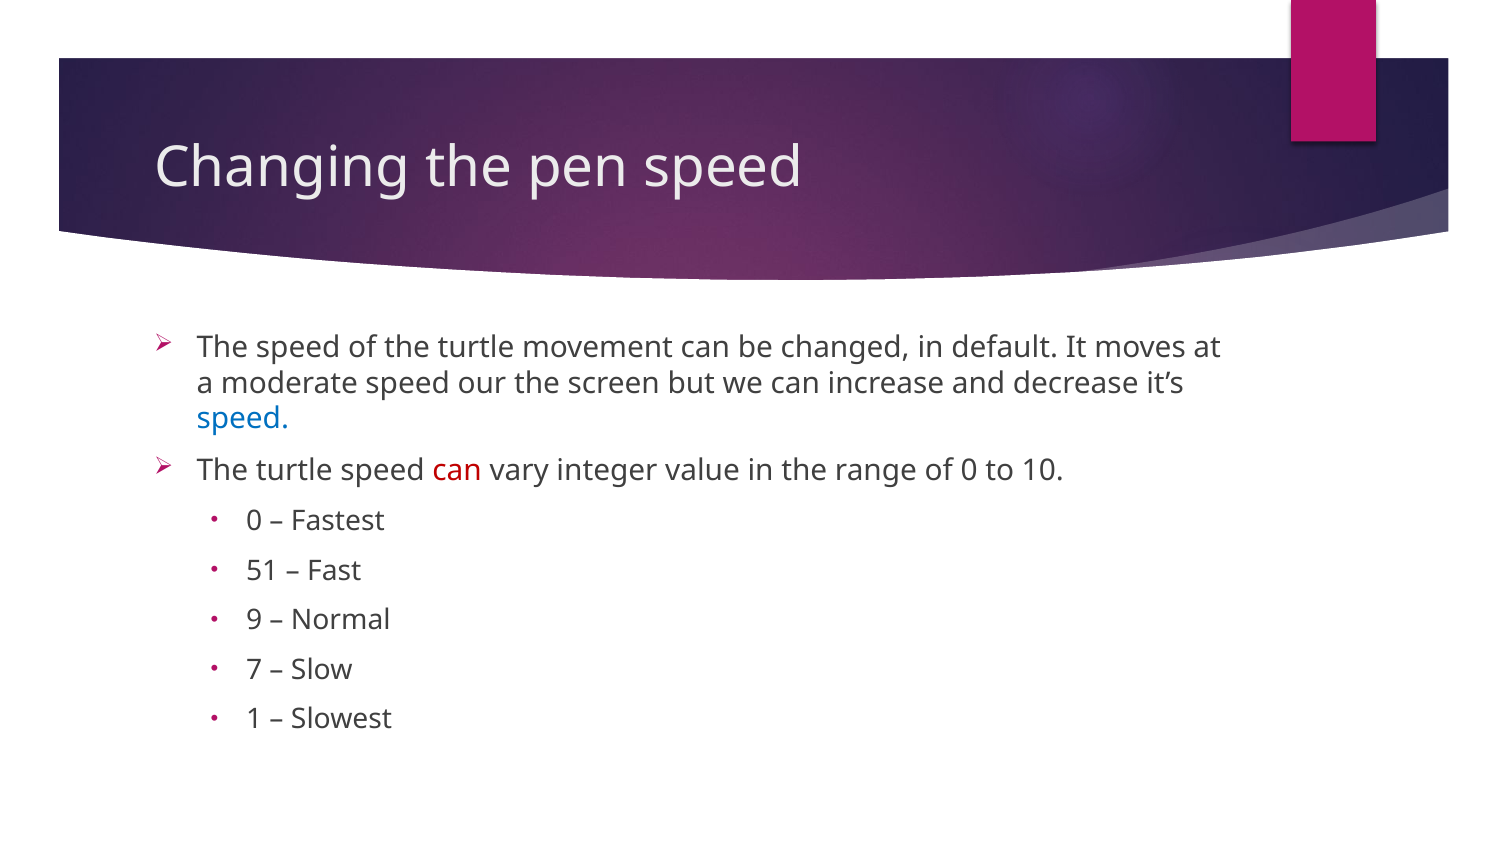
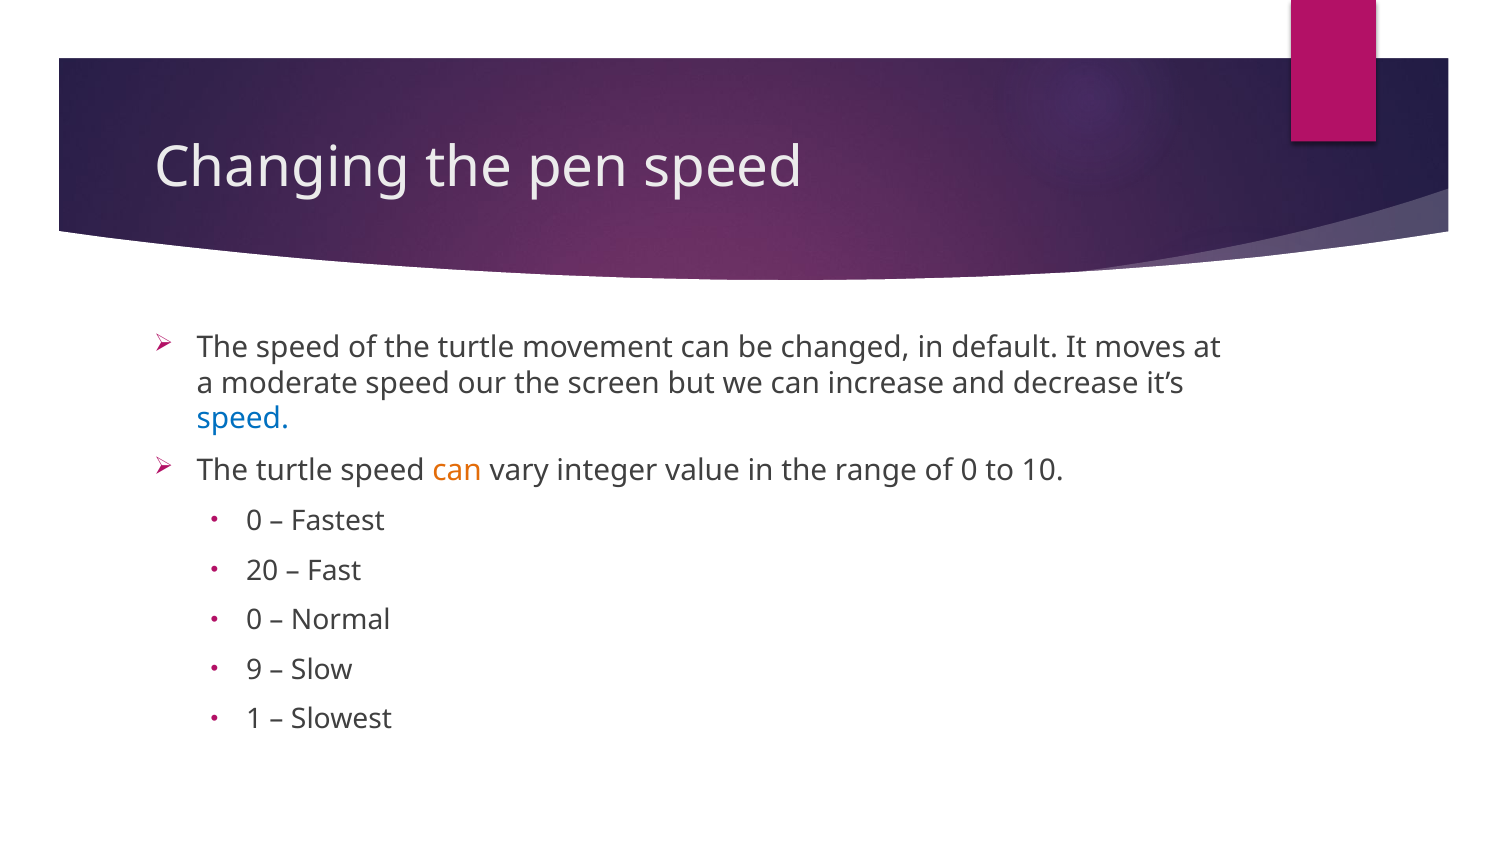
can at (457, 471) colour: red -> orange
51: 51 -> 20
9 at (254, 621): 9 -> 0
7: 7 -> 9
